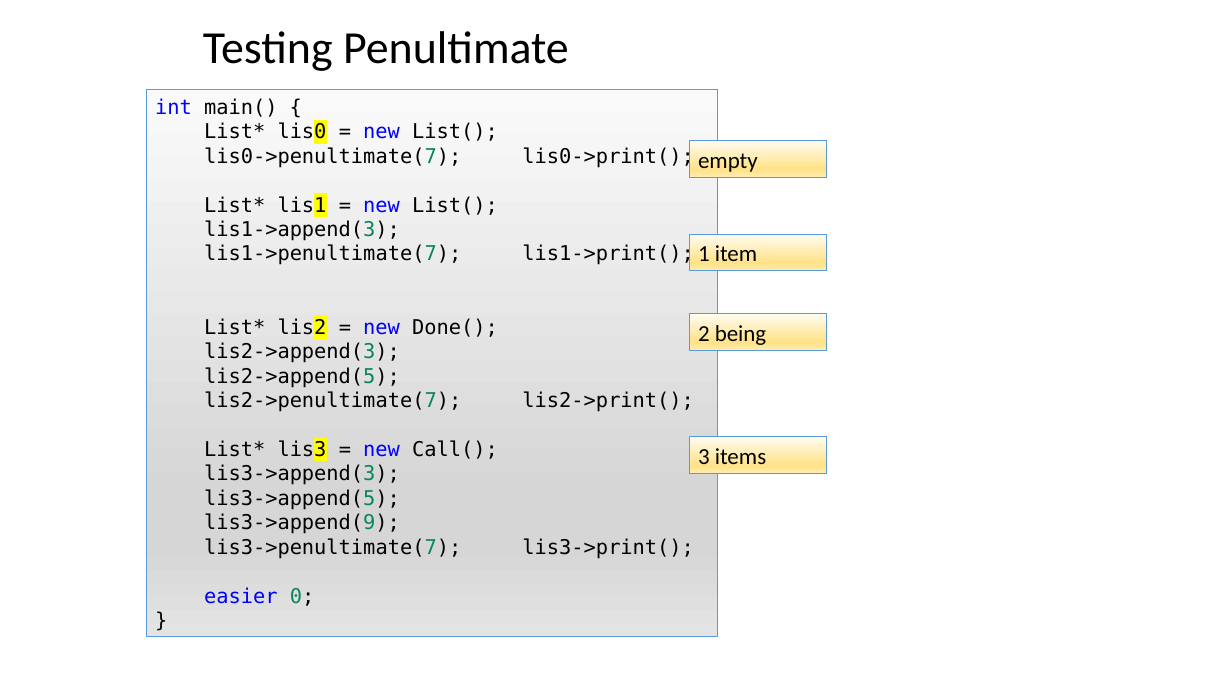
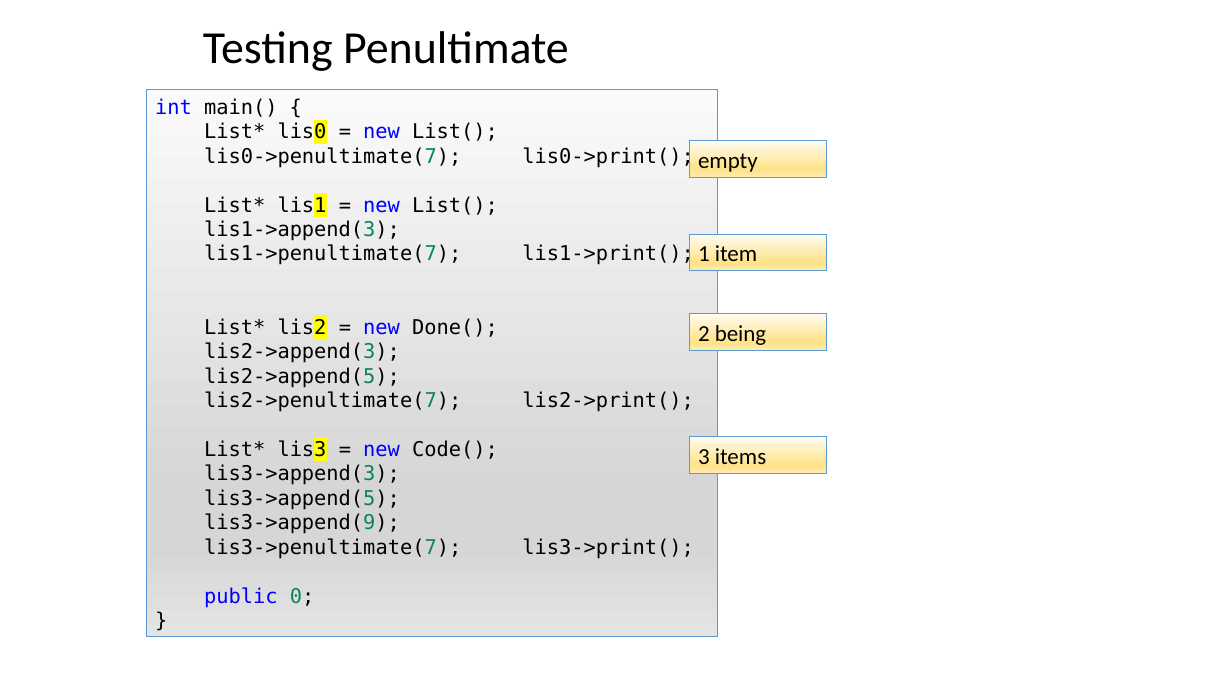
Call(: Call( -> Code(
easier: easier -> public
